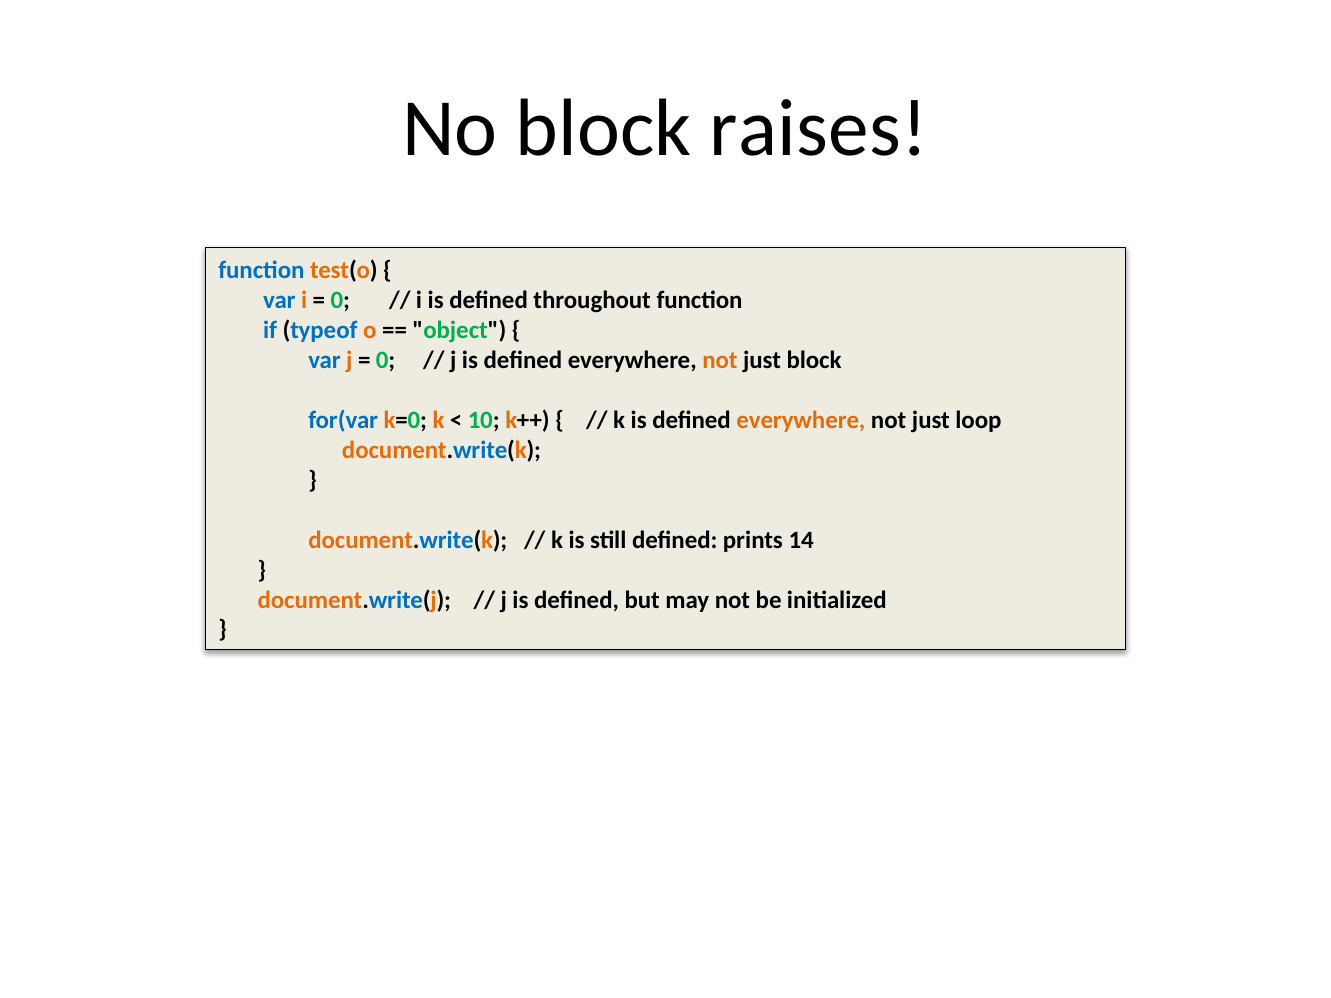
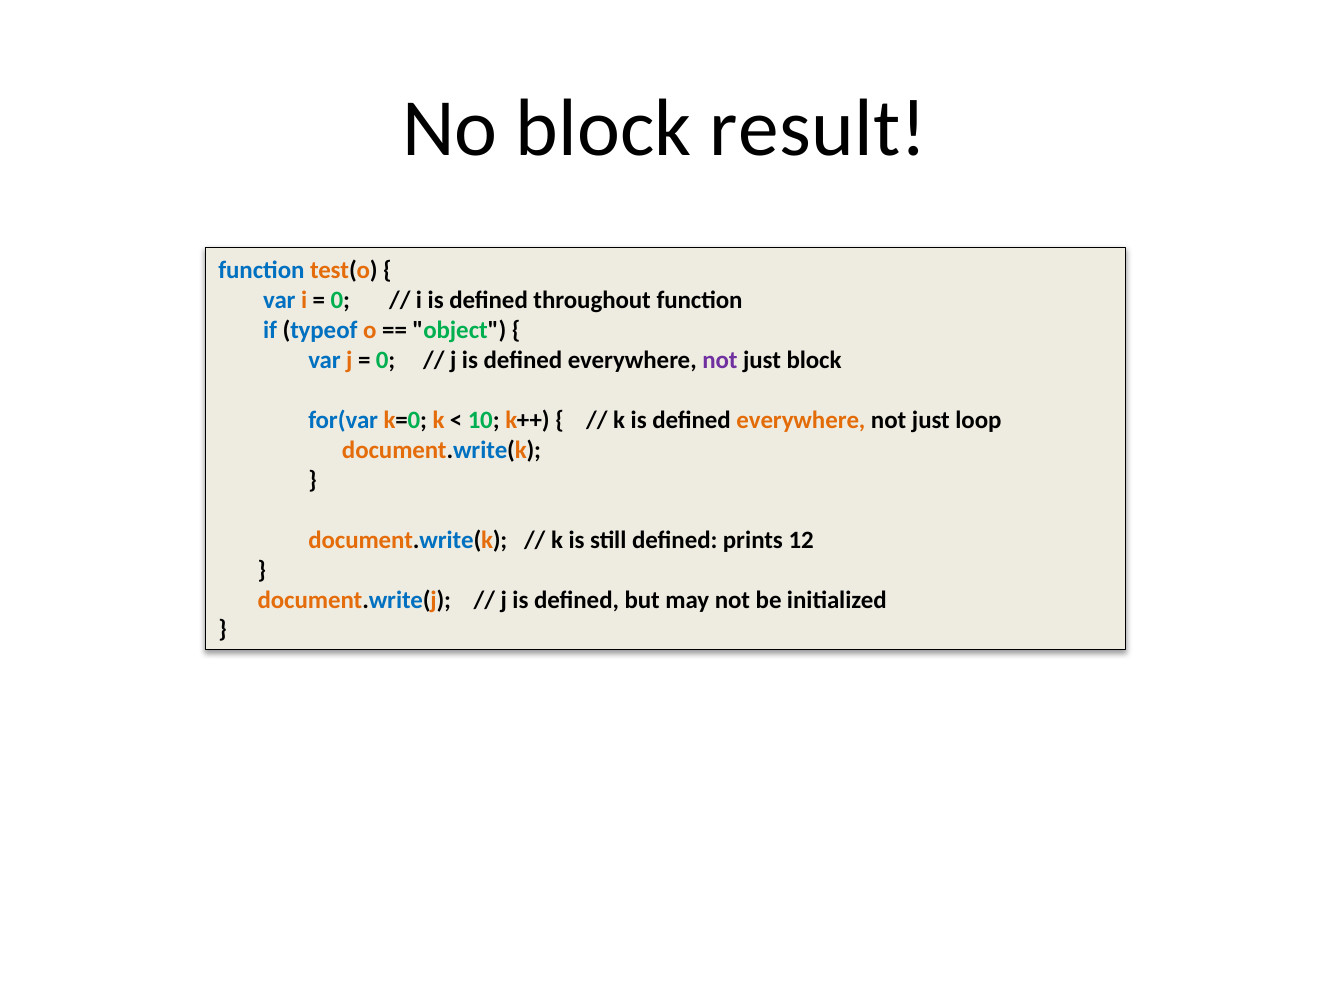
raises: raises -> result
not at (720, 361) colour: orange -> purple
14: 14 -> 12
